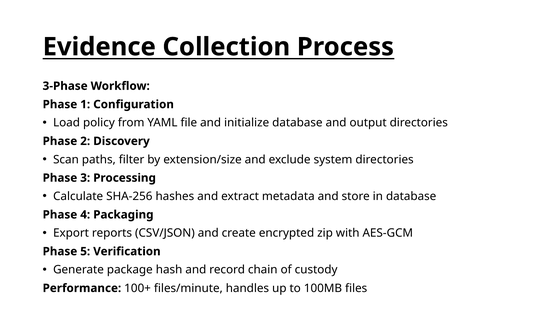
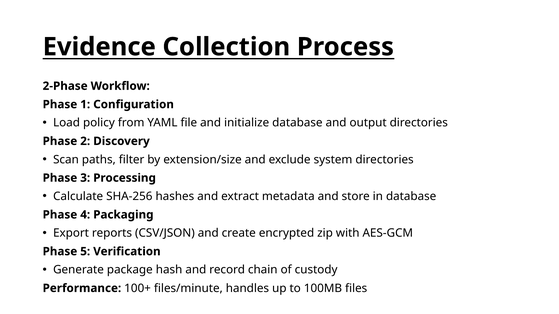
3-Phase: 3-Phase -> 2-Phase
